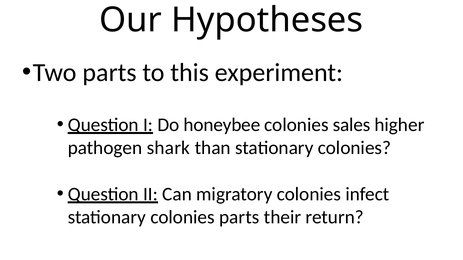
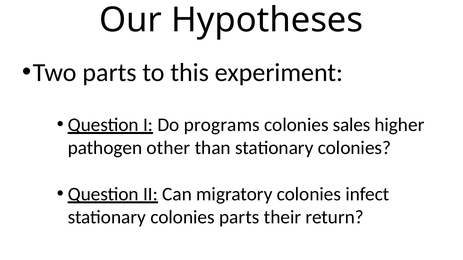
honeybee: honeybee -> programs
shark: shark -> other
